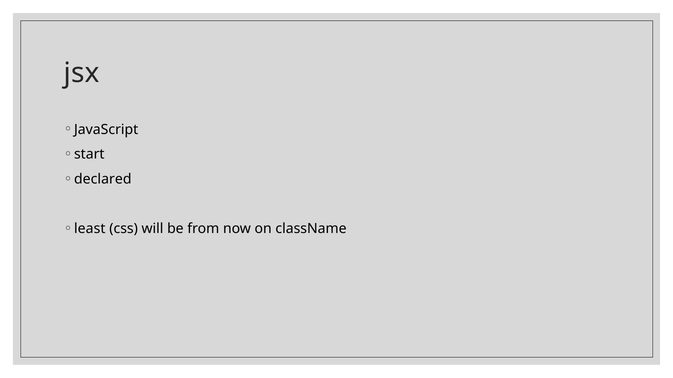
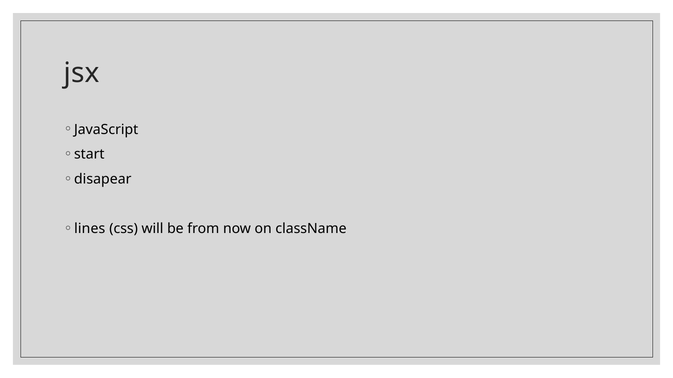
declared: declared -> disapear
least: least -> lines
